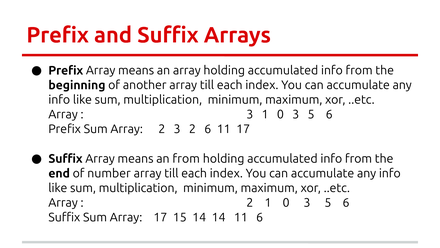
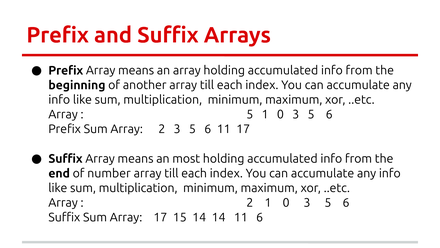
3 at (250, 114): 3 -> 5
2 3 2: 2 -> 5
an from: from -> most
